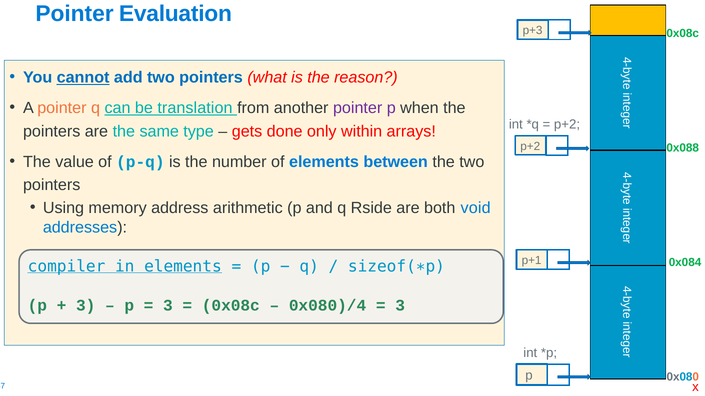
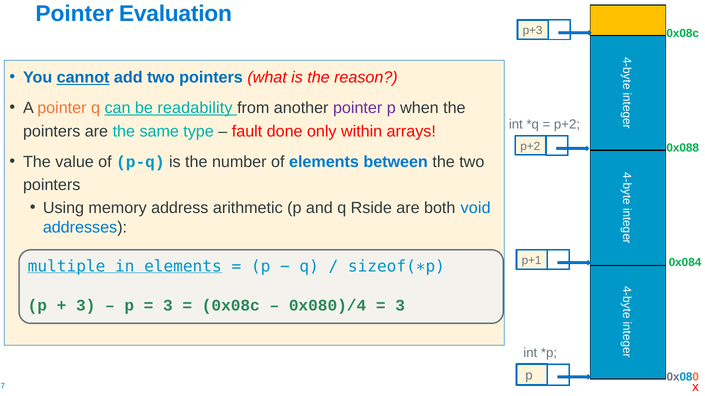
translation: translation -> readability
gets: gets -> fault
compiler: compiler -> multiple
